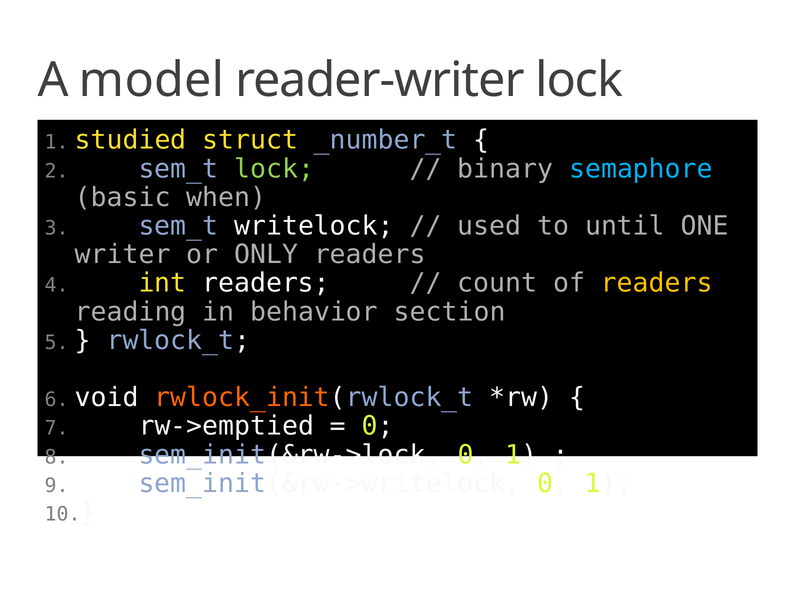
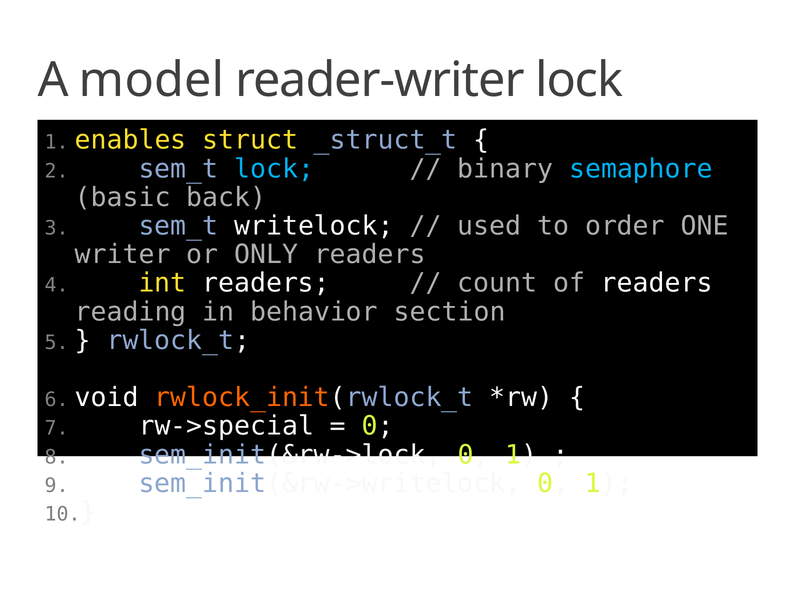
studied: studied -> enables
_number_t: _number_t -> _struct_t
lock at (274, 169) colour: light green -> light blue
when: when -> back
until: until -> order
readers at (657, 283) colour: yellow -> white
rw->emptied: rw->emptied -> rw->special
